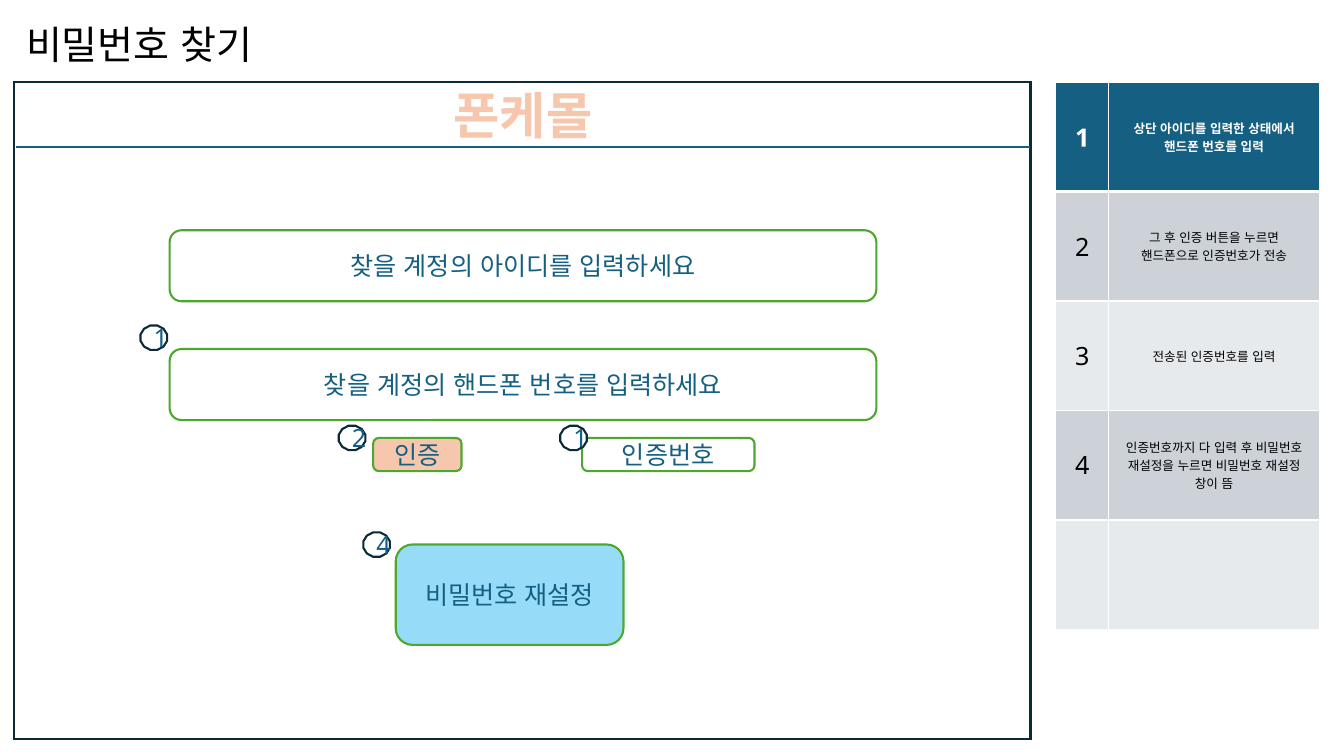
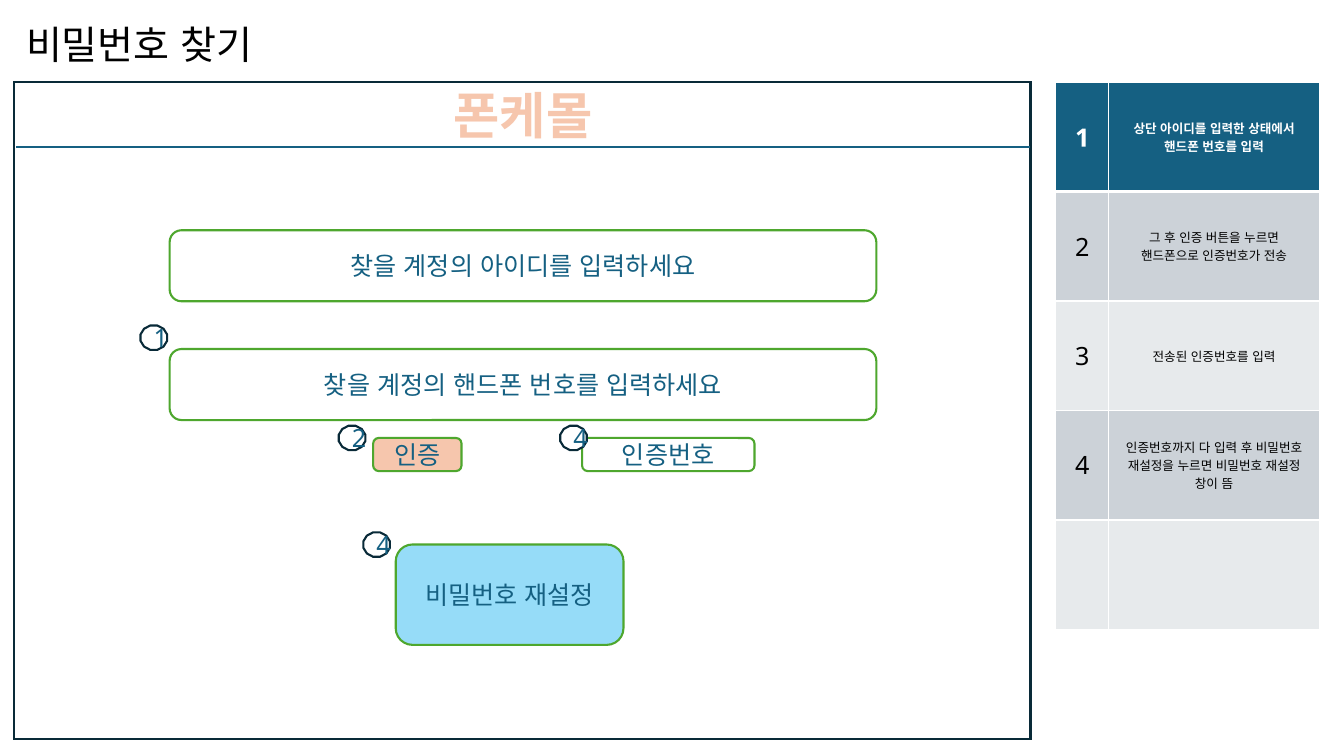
2 1: 1 -> 4
